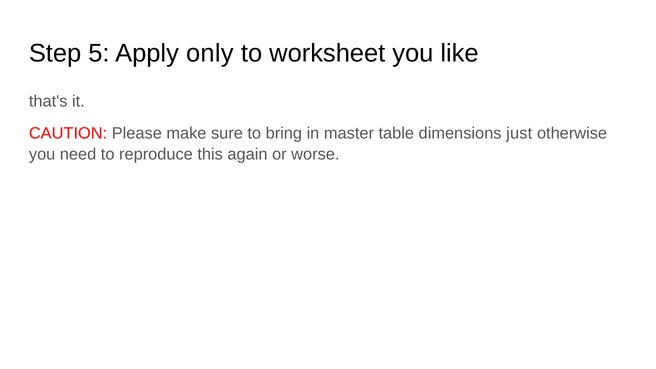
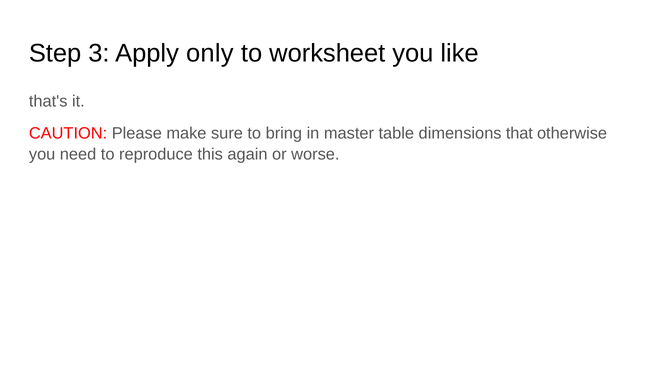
5: 5 -> 3
just: just -> that
